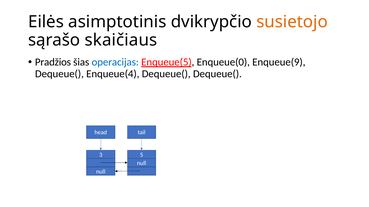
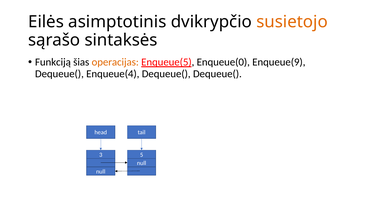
skaičiaus: skaičiaus -> sintaksės
Pradžios: Pradžios -> Funkciją
operacijas colour: blue -> orange
